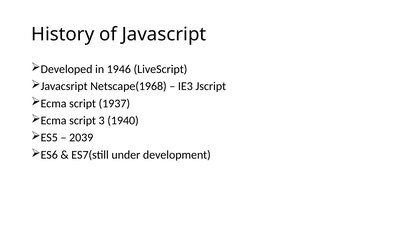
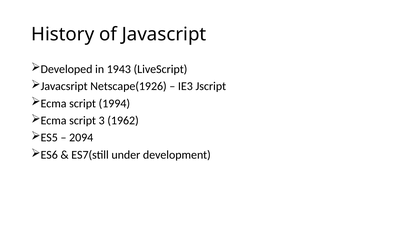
1946: 1946 -> 1943
Netscape(1968: Netscape(1968 -> Netscape(1926
1937: 1937 -> 1994
1940: 1940 -> 1962
2039: 2039 -> 2094
